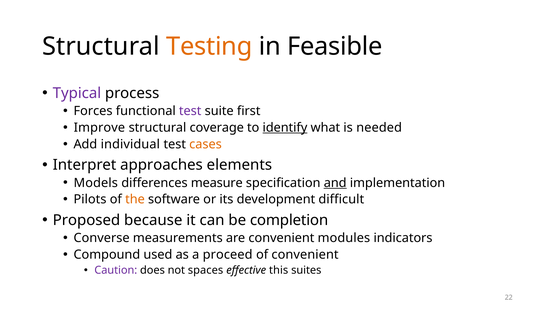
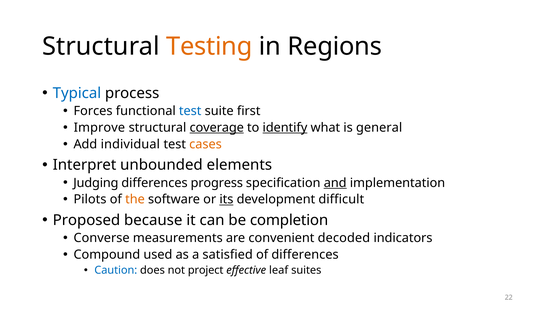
Feasible: Feasible -> Regions
Typical colour: purple -> blue
test at (190, 111) colour: purple -> blue
coverage underline: none -> present
needed: needed -> general
approaches: approaches -> unbounded
Models: Models -> Judging
measure: measure -> progress
its underline: none -> present
modules: modules -> decoded
proceed: proceed -> satisfied
of convenient: convenient -> differences
Caution colour: purple -> blue
spaces: spaces -> project
this: this -> leaf
